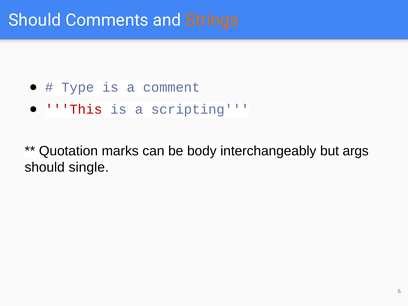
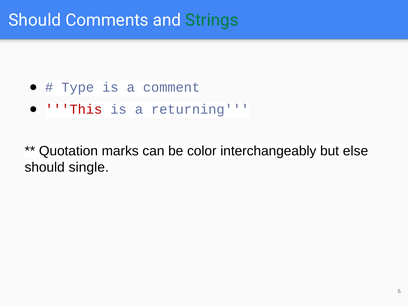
Strings colour: orange -> green
scripting: scripting -> returning
body: body -> color
args: args -> else
